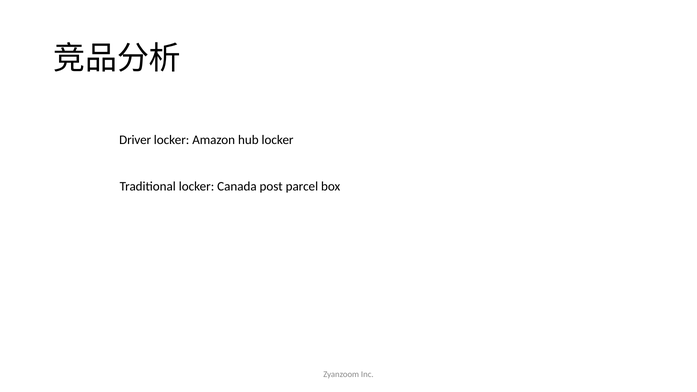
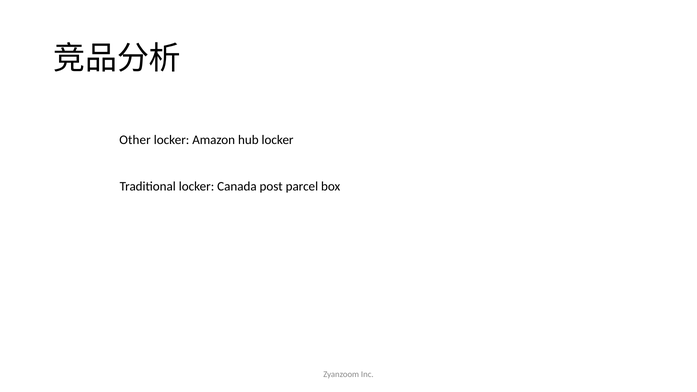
Driver: Driver -> Other
